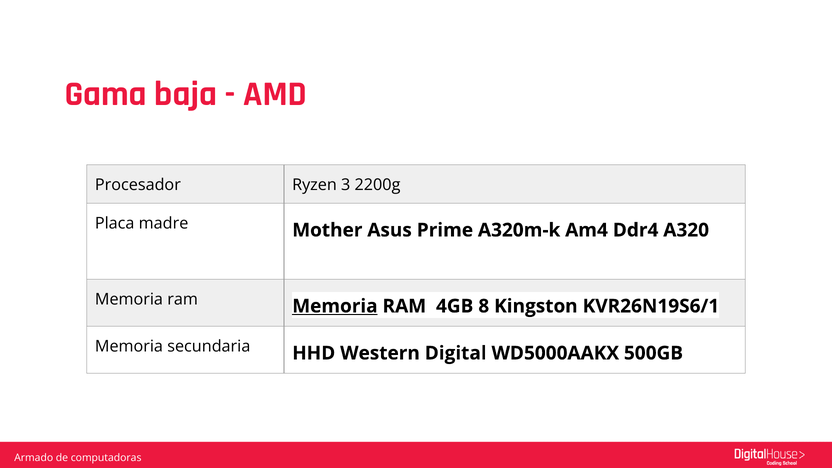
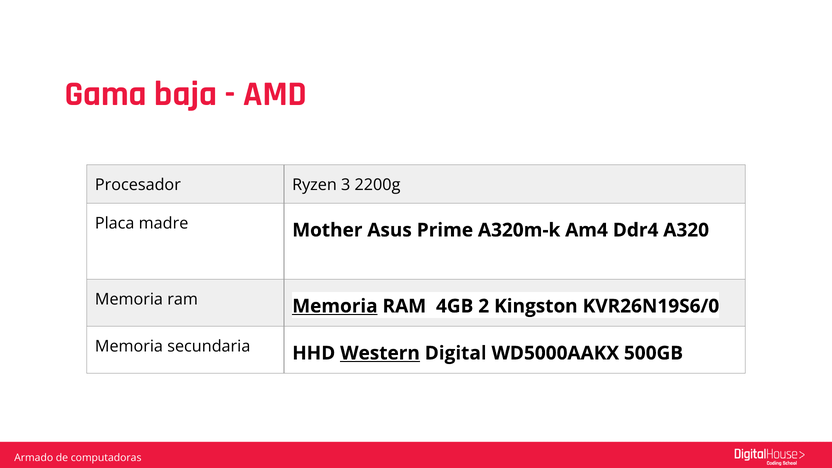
8: 8 -> 2
KVR26N19S6/1: KVR26N19S6/1 -> KVR26N19S6/0
Western underline: none -> present
